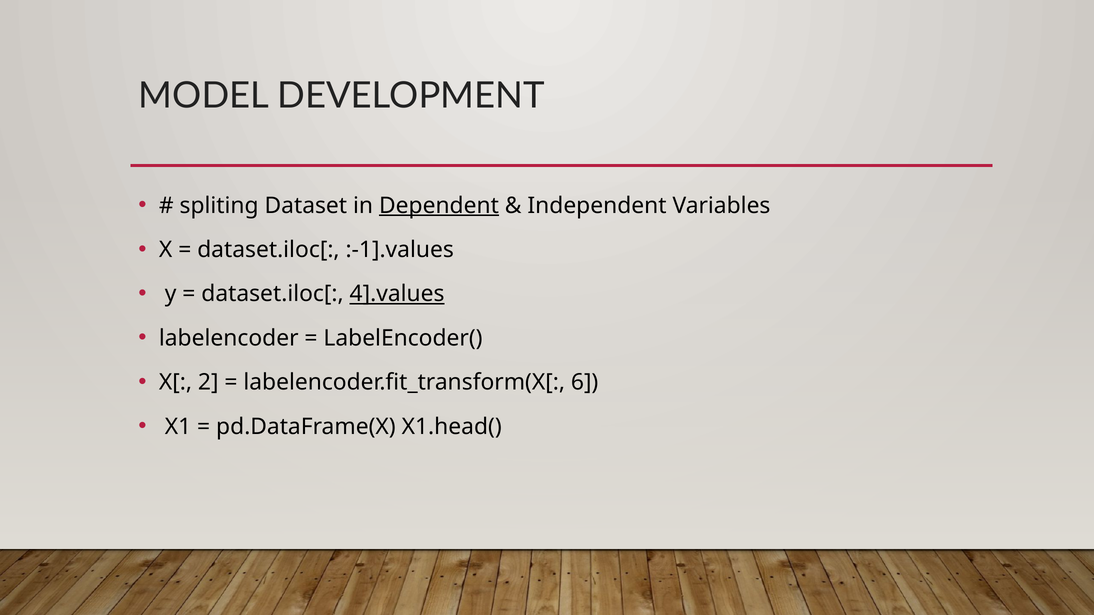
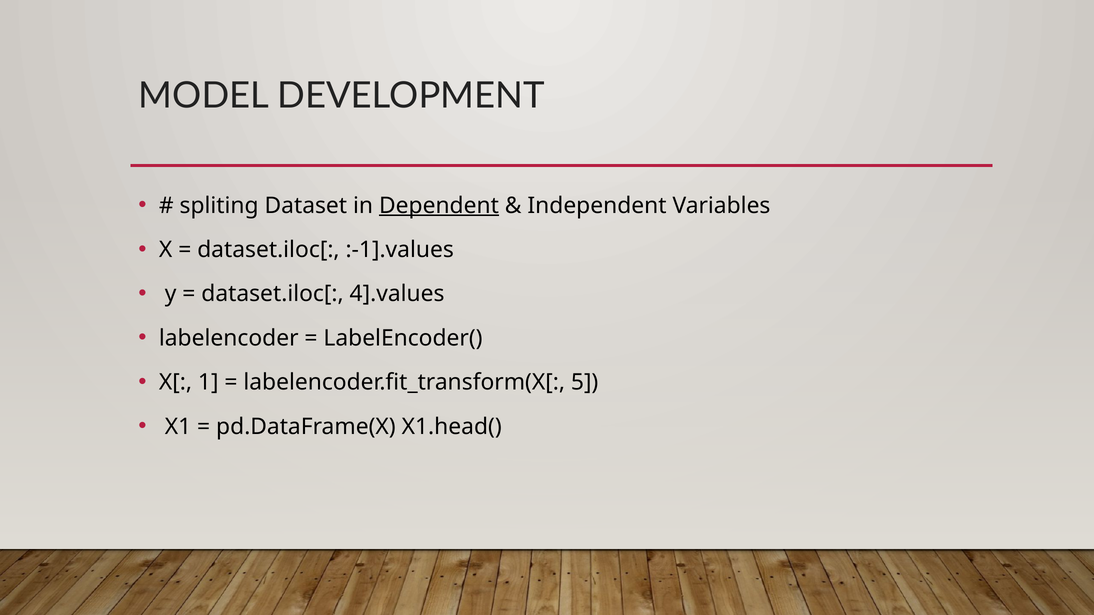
4].values underline: present -> none
2: 2 -> 1
6: 6 -> 5
